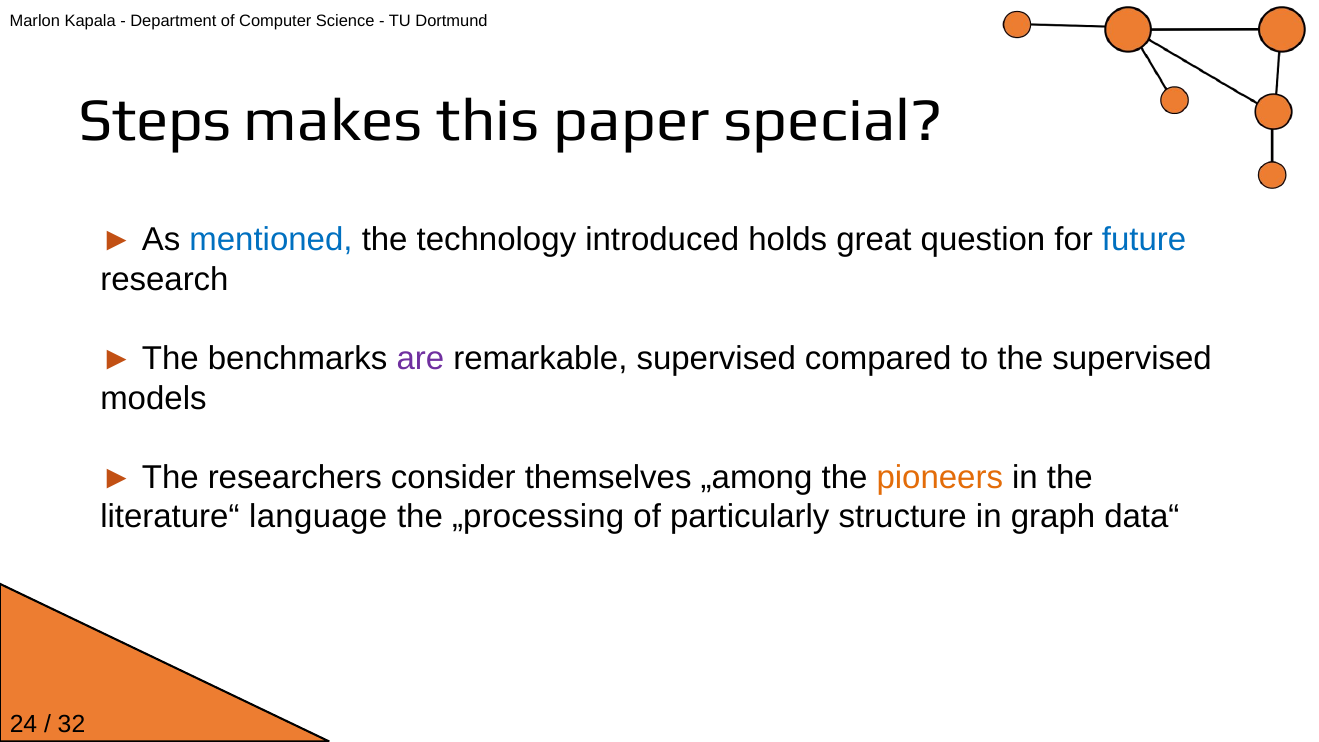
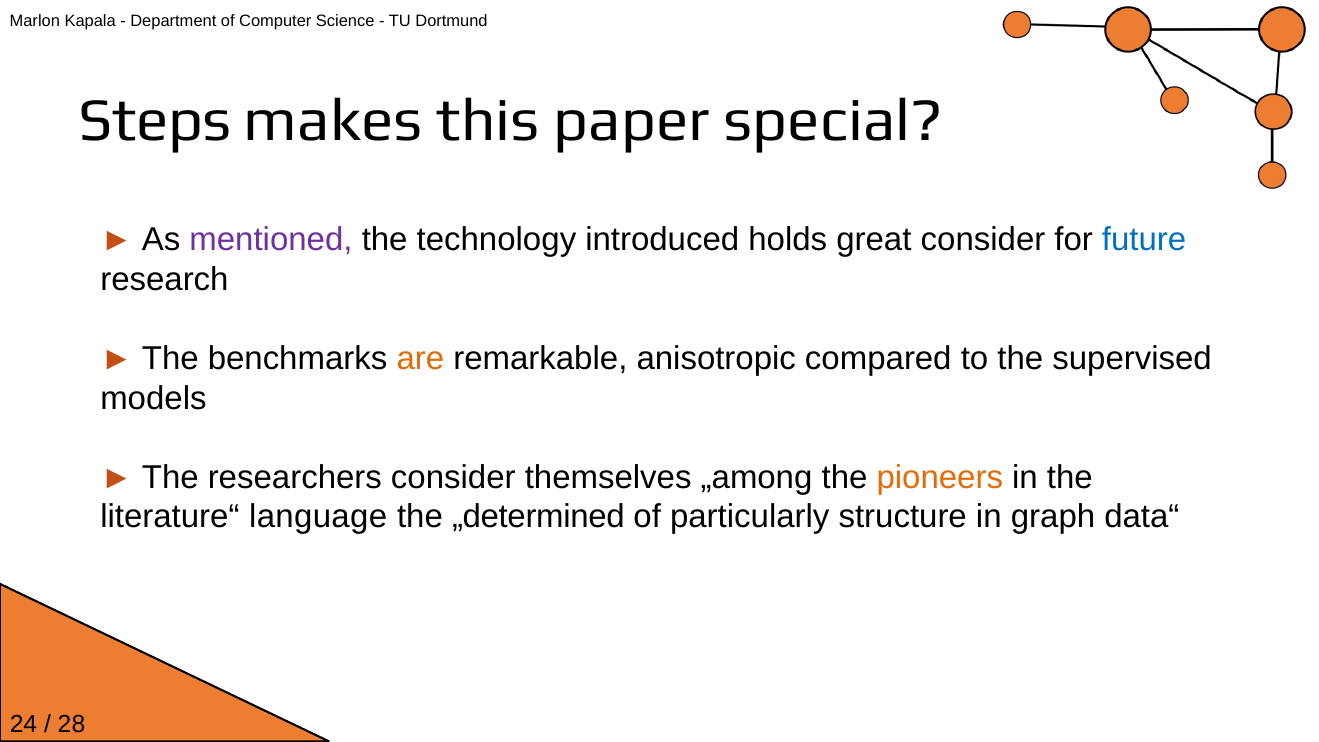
mentioned colour: blue -> purple
great question: question -> consider
are colour: purple -> orange
remarkable supervised: supervised -> anisotropic
„processing: „processing -> „determined
32: 32 -> 28
